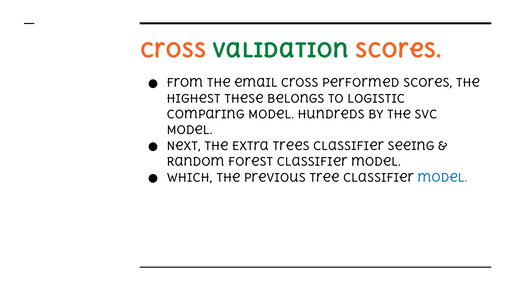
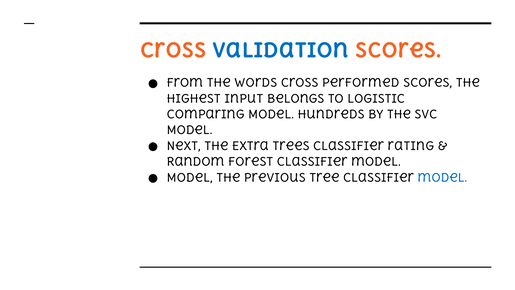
validation colour: green -> blue
email: email -> words
these: these -> input
seeing: seeing -> rating
Which at (190, 178): Which -> Model
